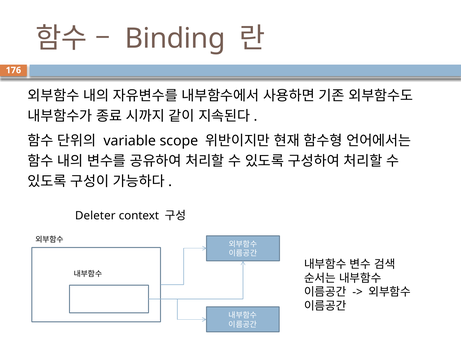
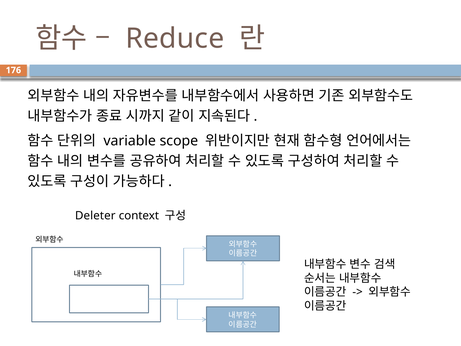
Binding: Binding -> Reduce
